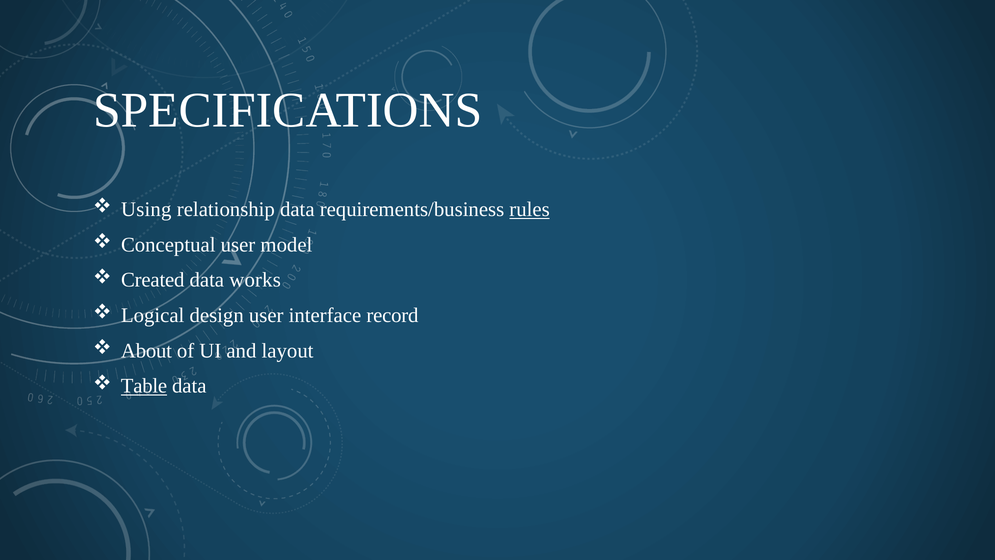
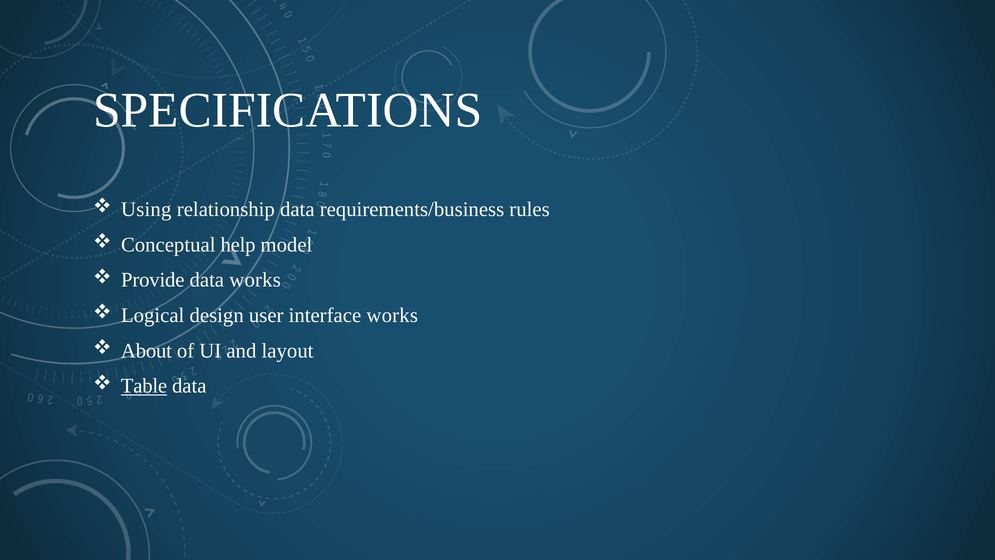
rules underline: present -> none
Conceptual user: user -> help
Created: Created -> Provide
interface record: record -> works
